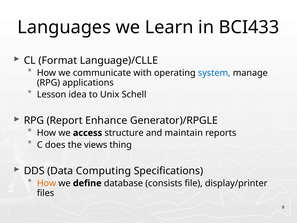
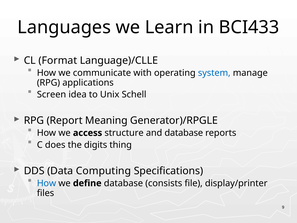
Lesson: Lesson -> Screen
Enhance: Enhance -> Meaning
and maintain: maintain -> database
views: views -> digits
How at (46, 183) colour: orange -> blue
